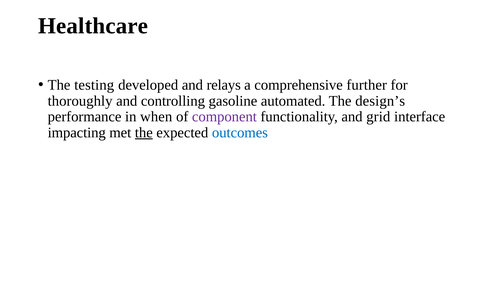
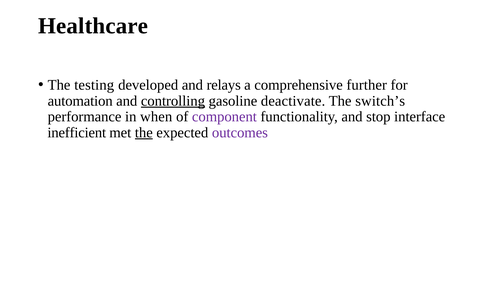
thoroughly: thoroughly -> automation
controlling underline: none -> present
automated: automated -> deactivate
design’s: design’s -> switch’s
grid: grid -> stop
impacting: impacting -> inefficient
outcomes colour: blue -> purple
